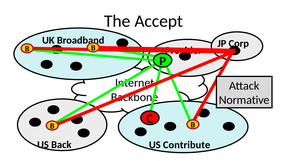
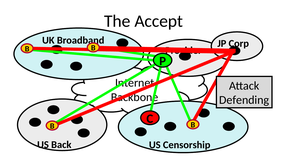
Normative: Normative -> Defending
Contribute: Contribute -> Censorship
